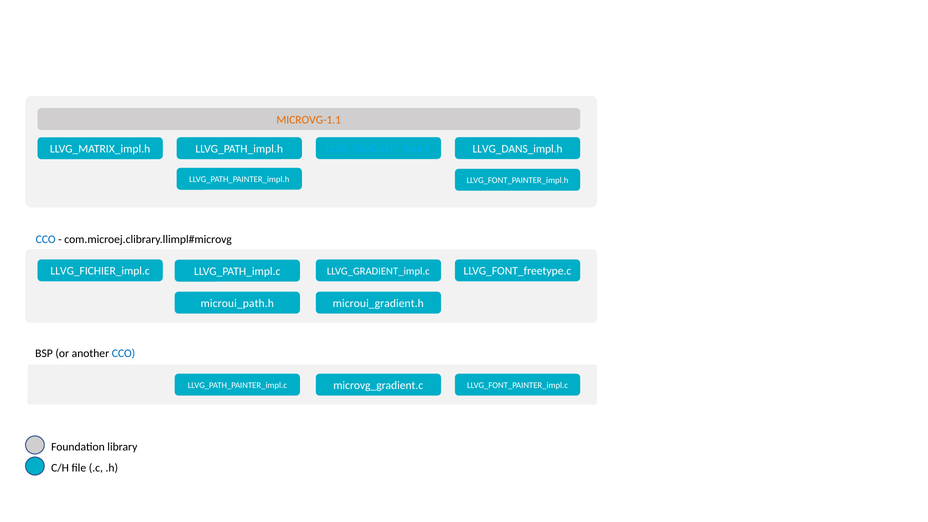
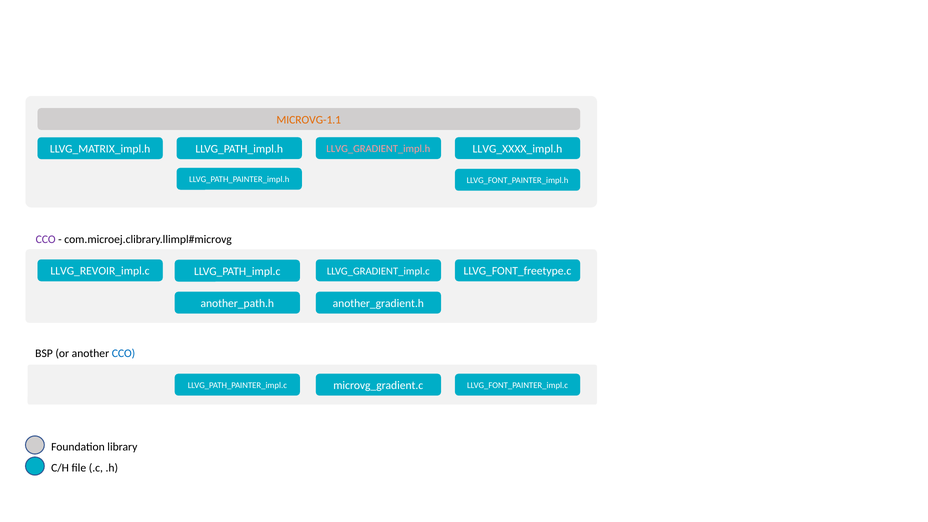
LLVG_DANS_impl.h: LLVG_DANS_impl.h -> LLVG_XXXX_impl.h
LLVG_GRADIENT_impl.h colour: light blue -> pink
CCO at (46, 240) colour: blue -> purple
LLVG_FICHIER_impl.c: LLVG_FICHIER_impl.c -> LLVG_REVOIR_impl.c
microui_path.h: microui_path.h -> another_path.h
microui_gradient.h: microui_gradient.h -> another_gradient.h
